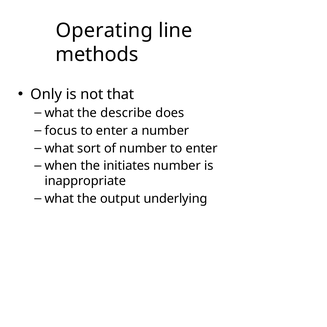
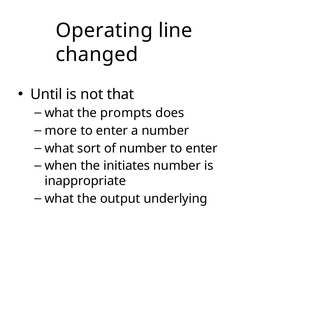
methods: methods -> changed
Only: Only -> Until
describe: describe -> prompts
focus: focus -> more
